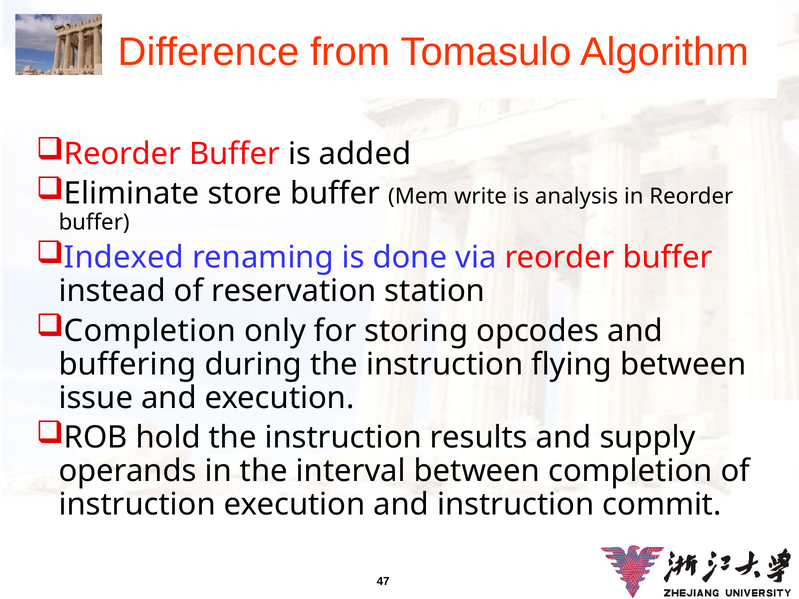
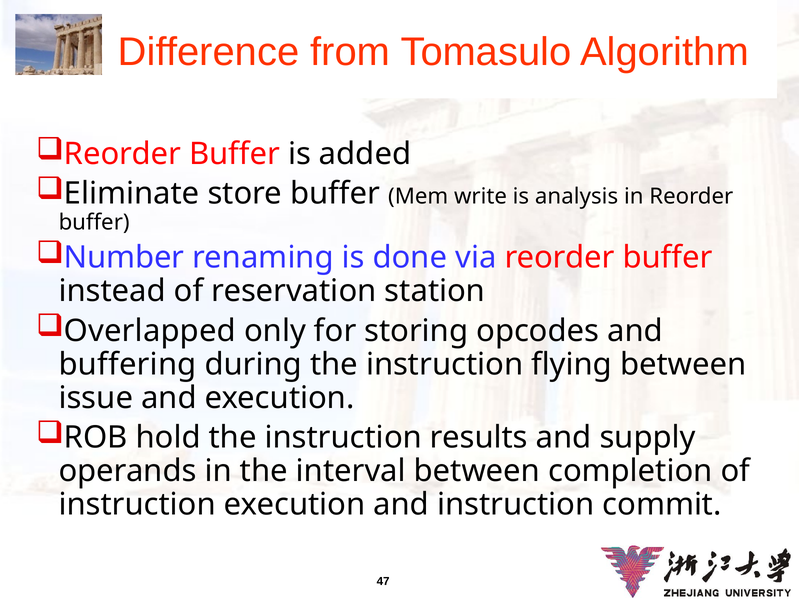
Indexed: Indexed -> Number
Completion at (150, 331): Completion -> Overlapped
